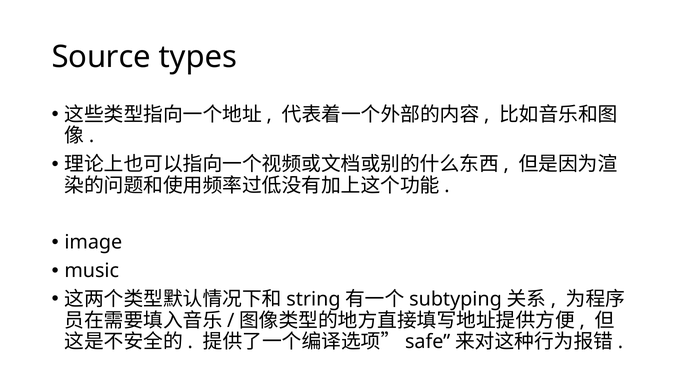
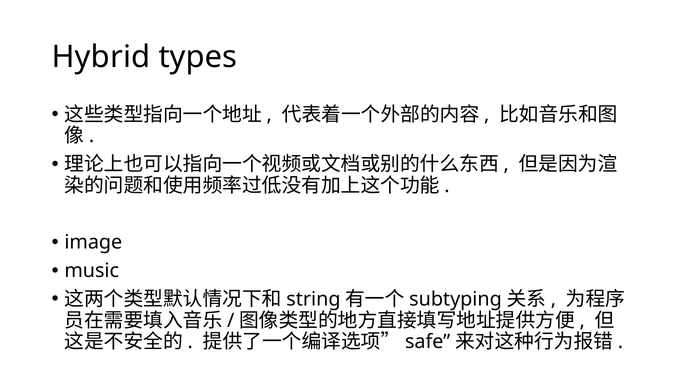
Source: Source -> Hybrid
